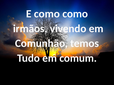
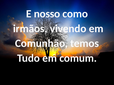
E como: como -> nosso
